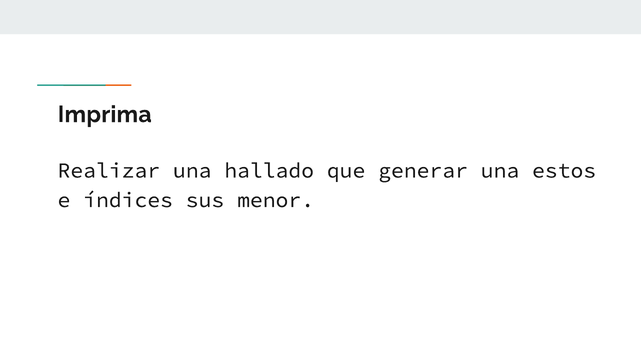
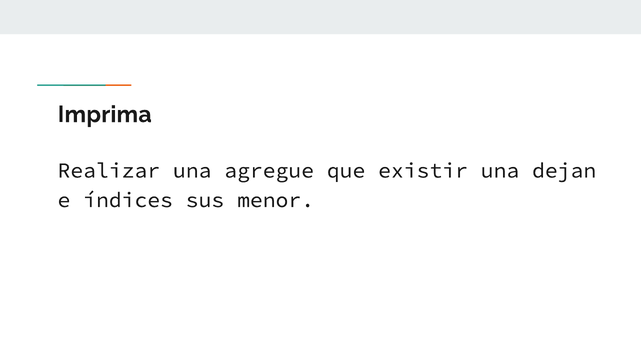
hallado: hallado -> agregue
generar: generar -> existir
estos: estos -> dejan
